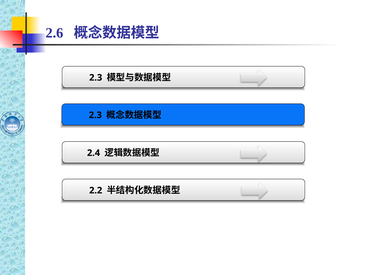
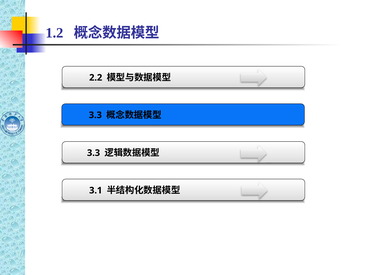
2.6: 2.6 -> 1.2
2.3 at (96, 78): 2.3 -> 2.2
2.3 at (95, 115): 2.3 -> 3.3
2.4 at (94, 153): 2.4 -> 3.3
2.2: 2.2 -> 3.1
